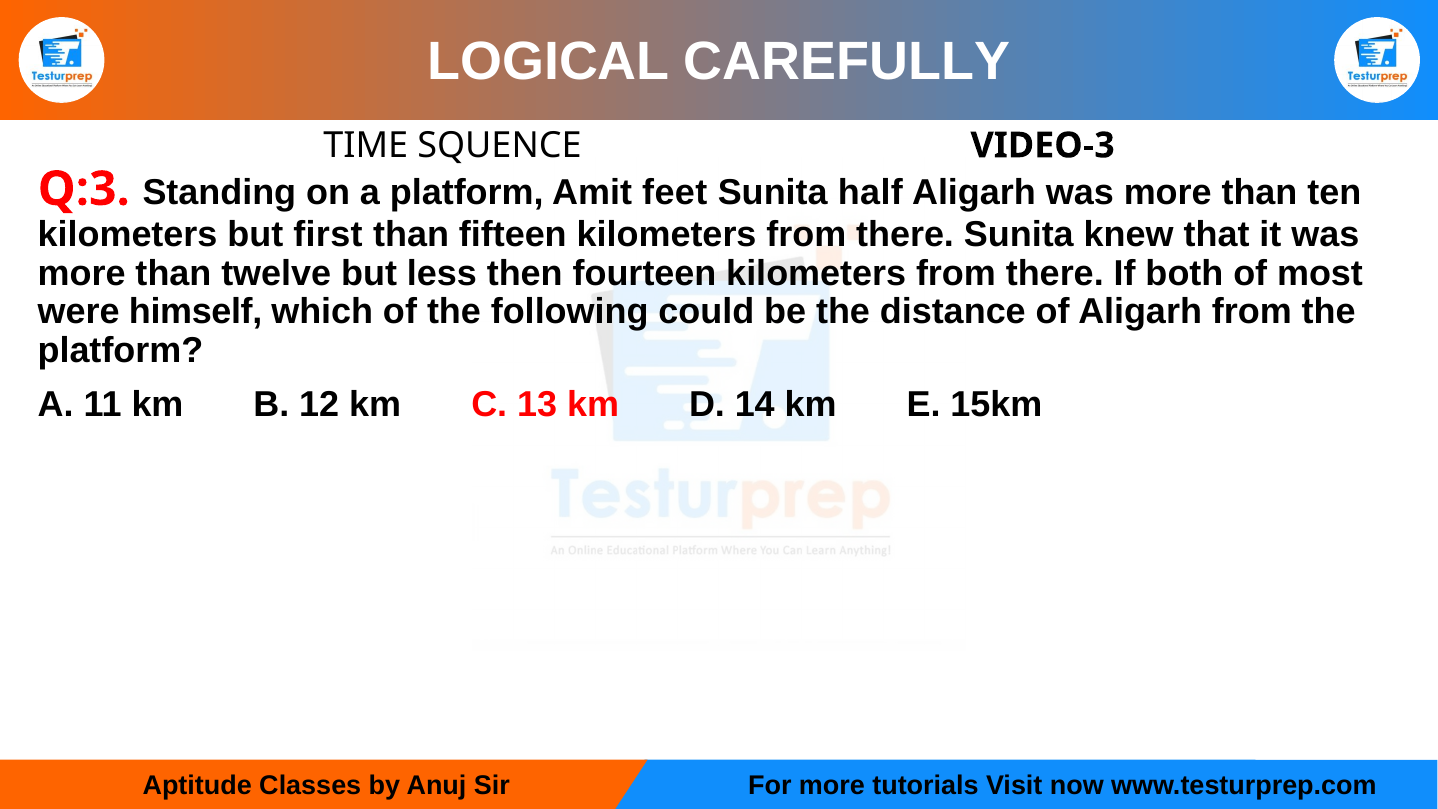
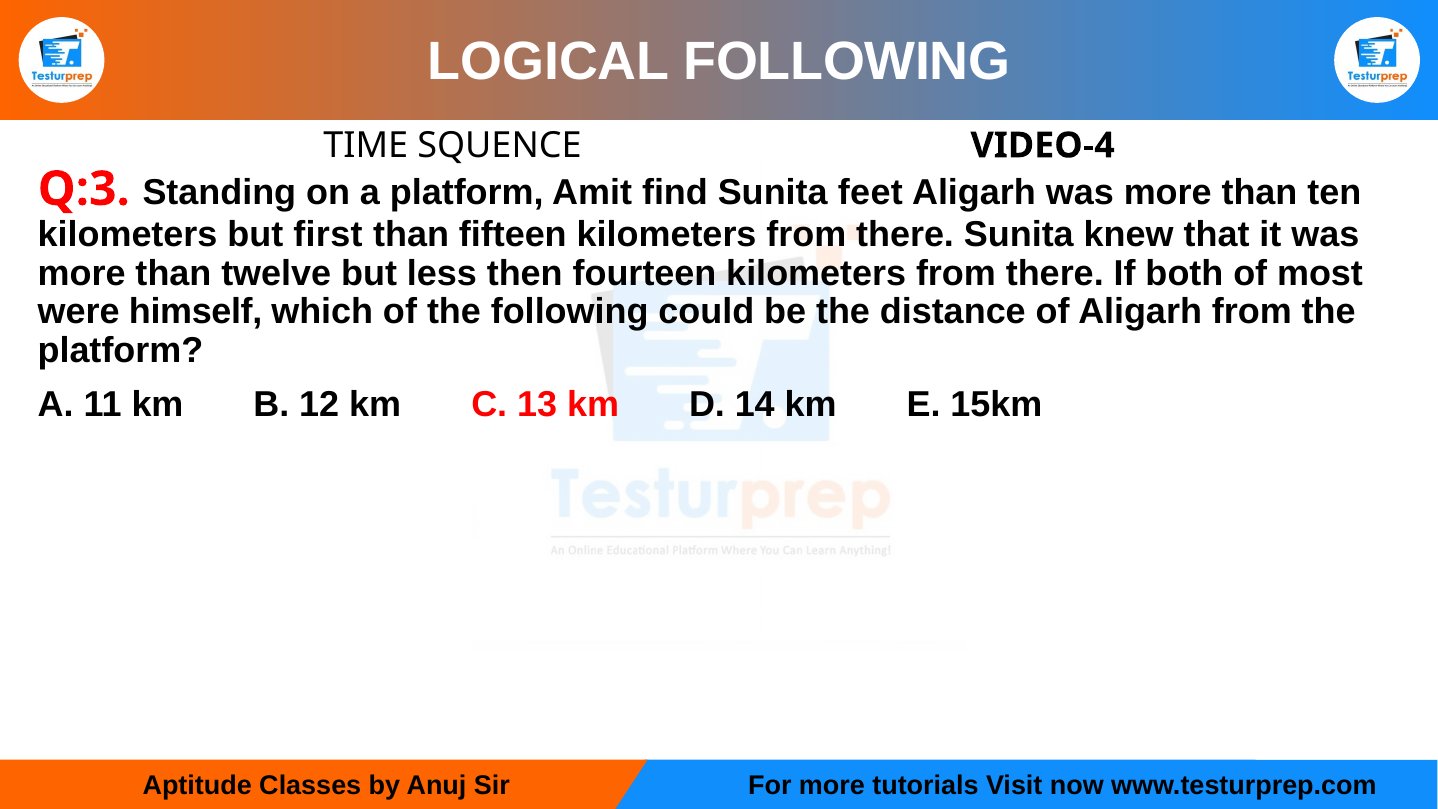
LOGICAL CAREFULLY: CAREFULLY -> FOLLOWING
VIDEO-3: VIDEO-3 -> VIDEO-4
feet: feet -> find
half: half -> feet
